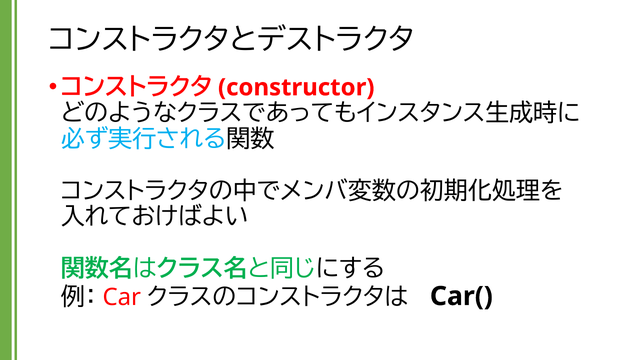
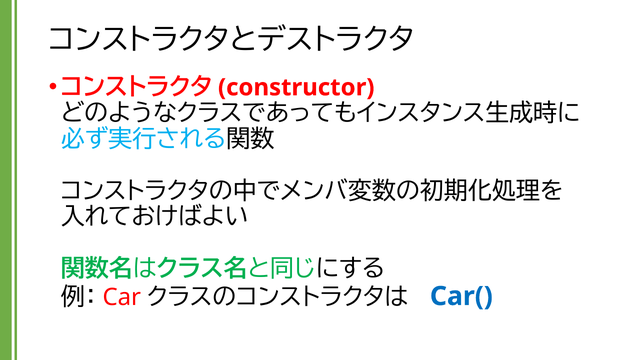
Car( colour: black -> blue
